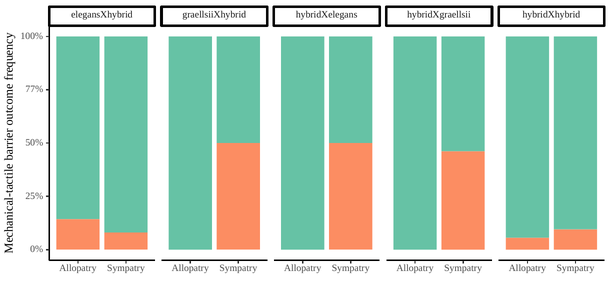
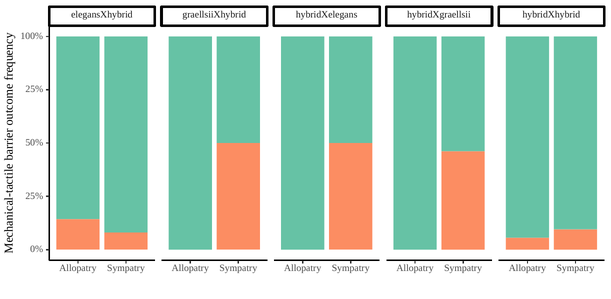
77% at (34, 89): 77% -> 25%
